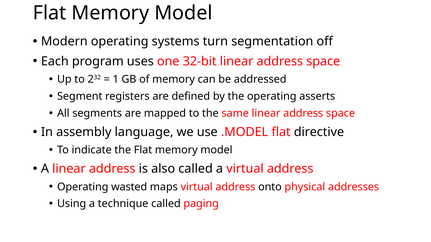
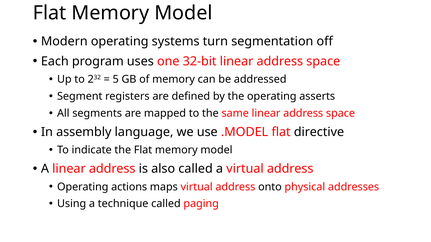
1: 1 -> 5
wasted: wasted -> actions
